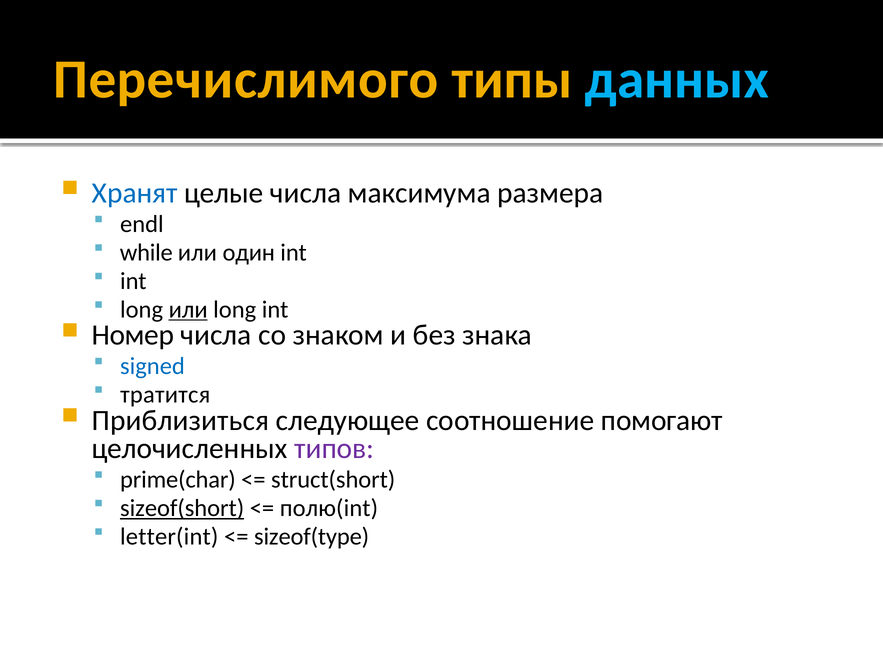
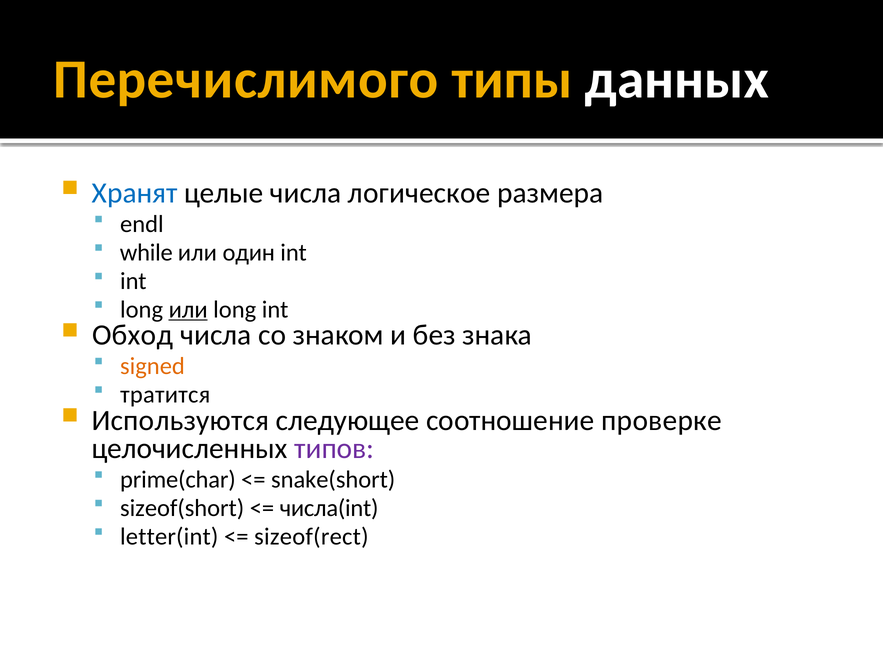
данных colour: light blue -> white
максимума: максимума -> логическое
Номер: Номер -> Обход
signed colour: blue -> orange
Приблизиться: Приблизиться -> Используются
помогают: помогают -> проверке
struct(short: struct(short -> snake(short
sizeof(short underline: present -> none
полю(int: полю(int -> числа(int
sizeof(type: sizeof(type -> sizeof(rect
